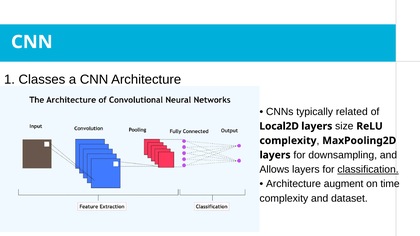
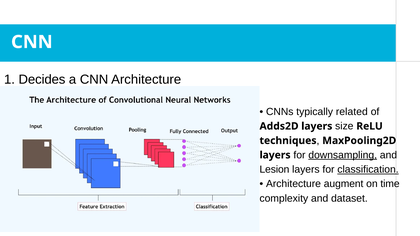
Classes: Classes -> Decides
Local2D: Local2D -> Adds2D
complexity at (288, 141): complexity -> techniques
downsampling underline: none -> present
Allows: Allows -> Lesion
